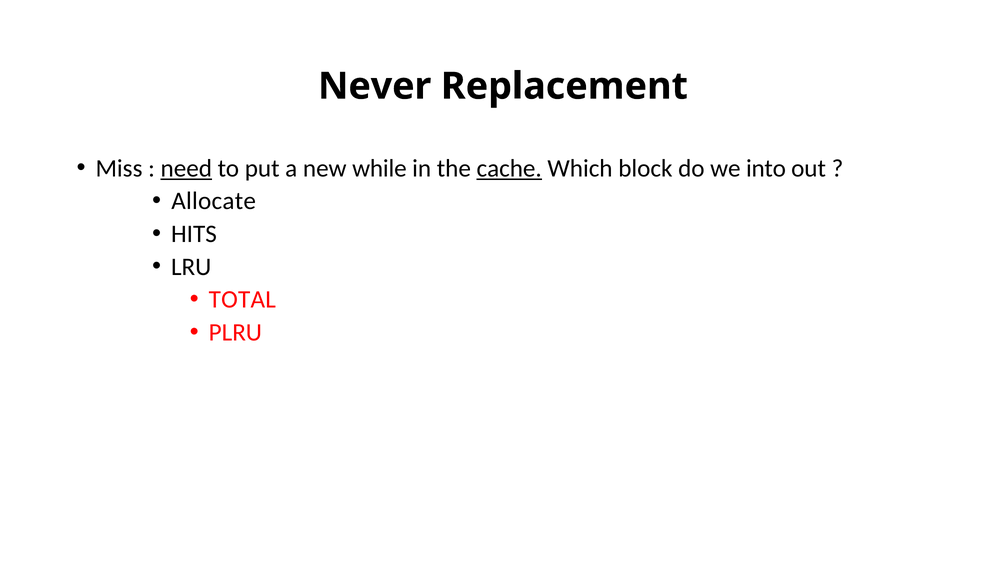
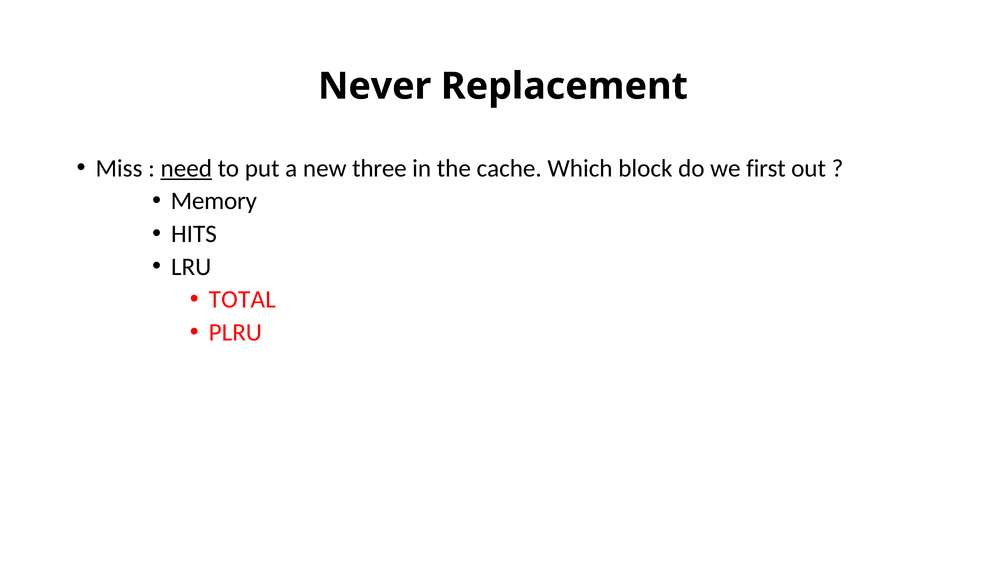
while: while -> three
cache underline: present -> none
into: into -> first
Allocate: Allocate -> Memory
